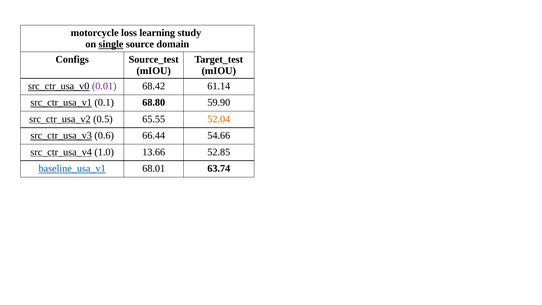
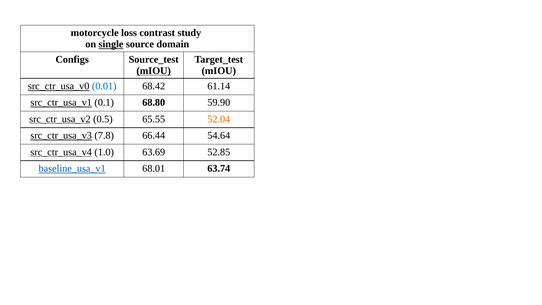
learning: learning -> contrast
mIOU at (154, 71) underline: none -> present
0.01 colour: purple -> blue
0.6: 0.6 -> 7.8
54.66: 54.66 -> 54.64
13.66: 13.66 -> 63.69
